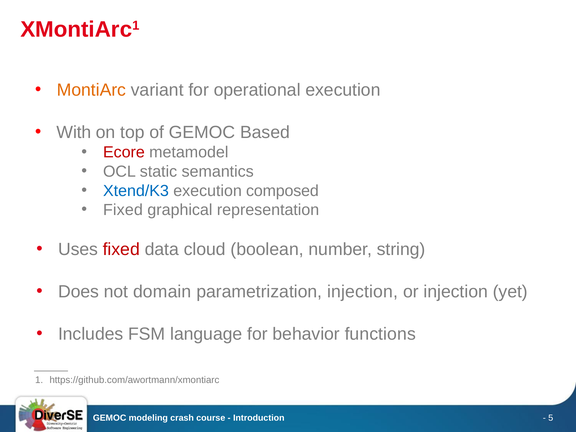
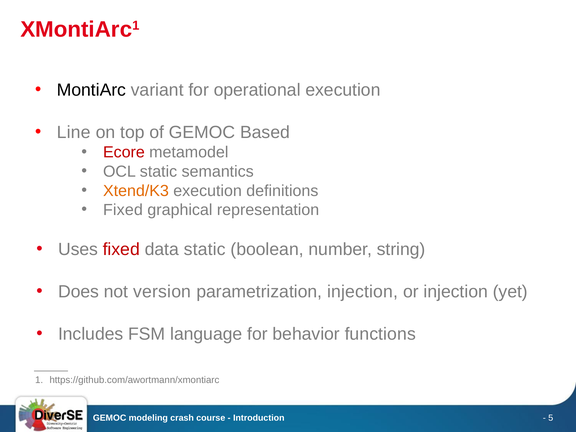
MontiArc colour: orange -> black
With: With -> Line
Xtend/K3 colour: blue -> orange
composed: composed -> definitions
data cloud: cloud -> static
domain: domain -> version
